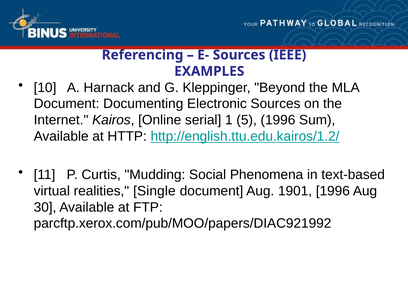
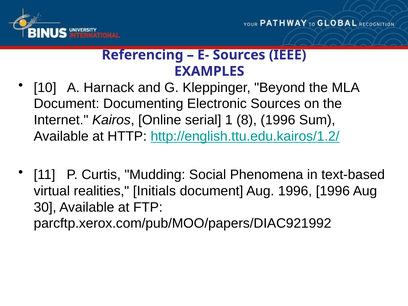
5: 5 -> 8
Single: Single -> Initials
Aug 1901: 1901 -> 1996
